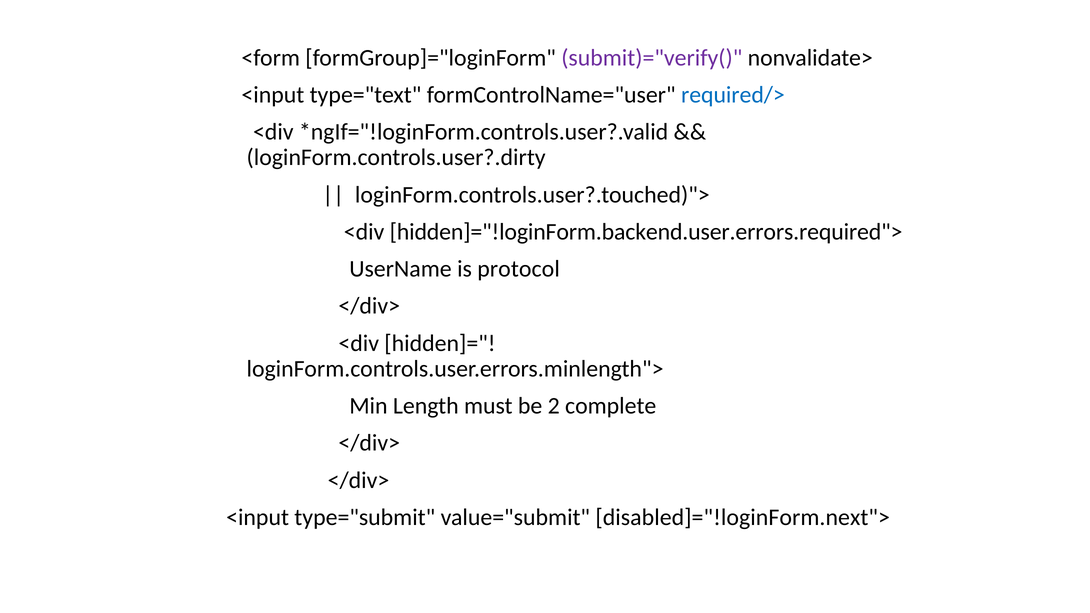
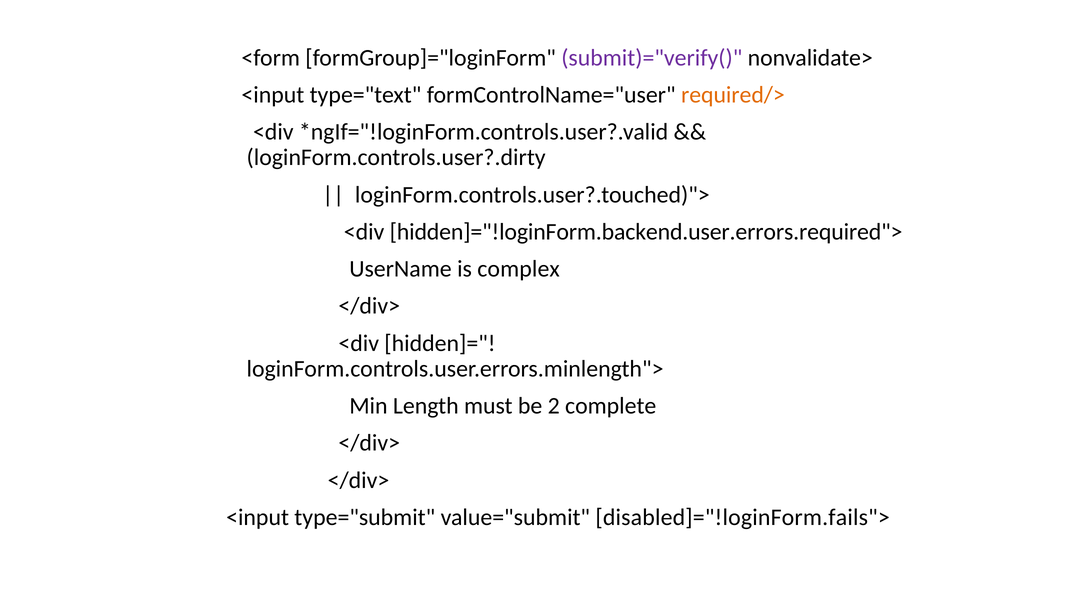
required/> colour: blue -> orange
protocol: protocol -> complex
disabled]="!loginForm.next">: disabled]="!loginForm.next"> -> disabled]="!loginForm.fails">
